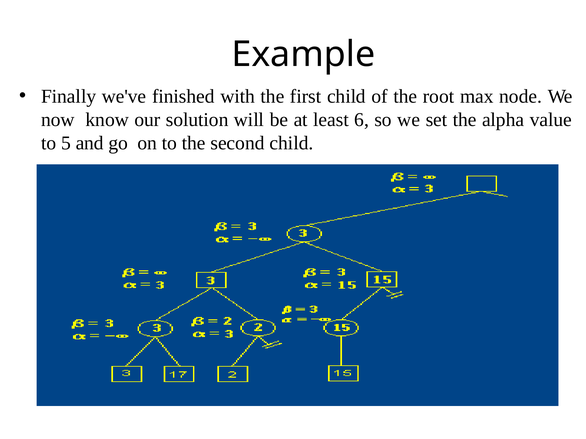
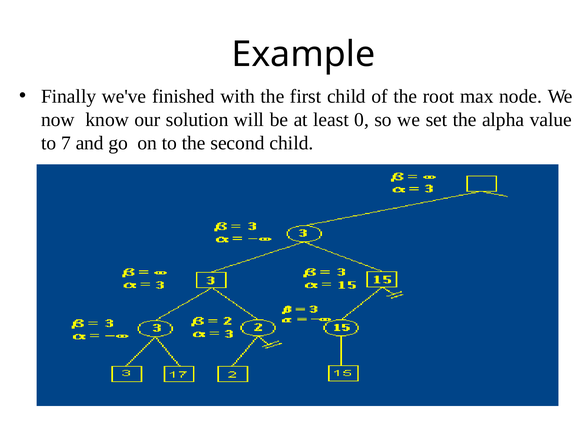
6: 6 -> 0
5: 5 -> 7
